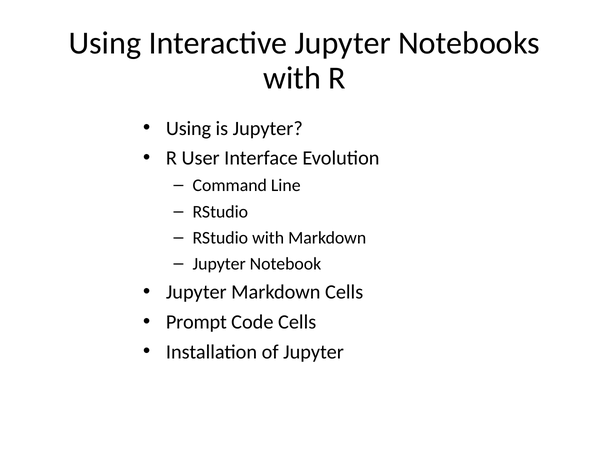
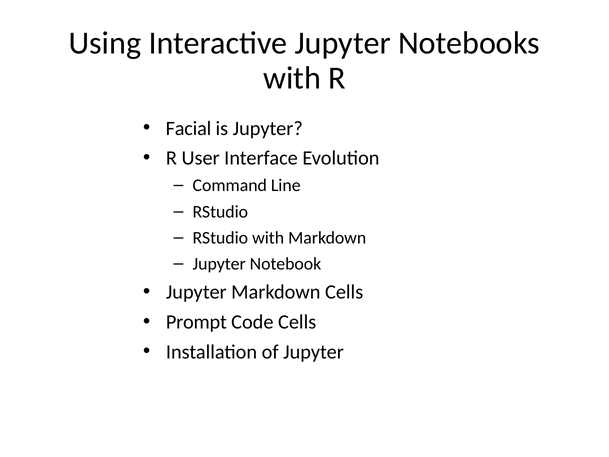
Using at (189, 128): Using -> Facial
